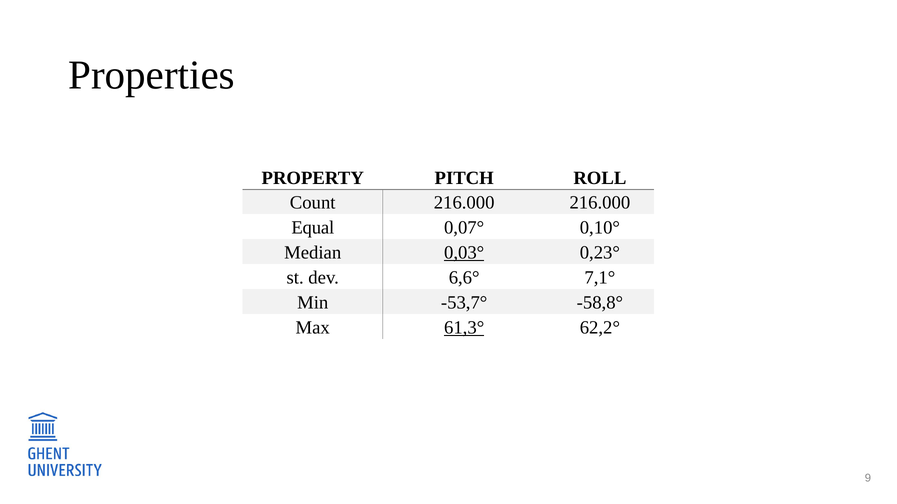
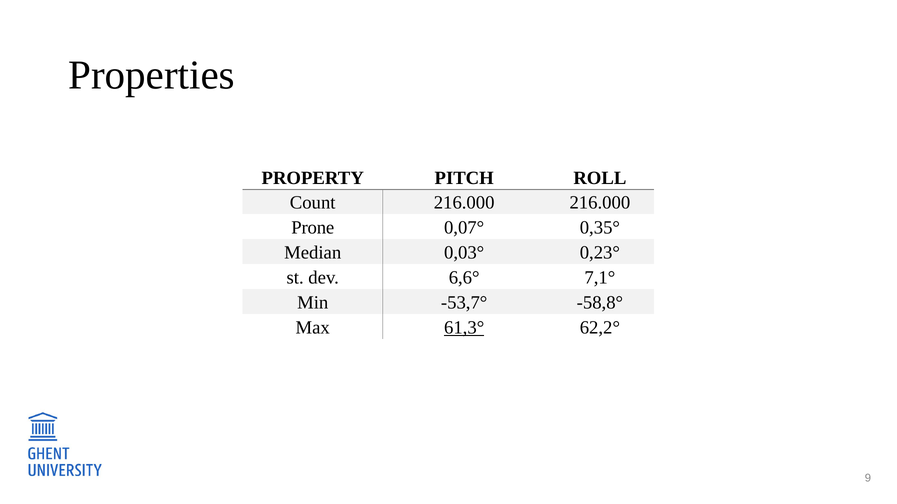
Equal: Equal -> Prone
0,10°: 0,10° -> 0,35°
0,03° underline: present -> none
